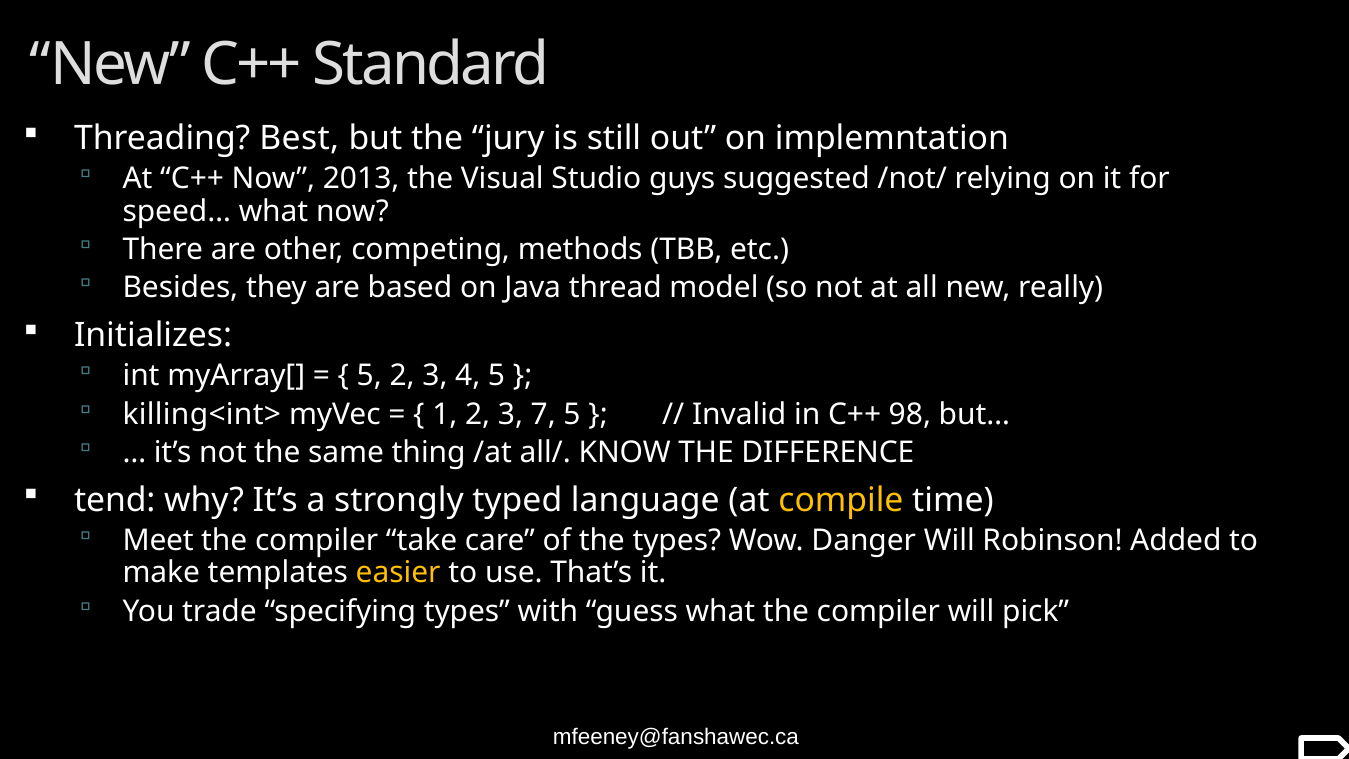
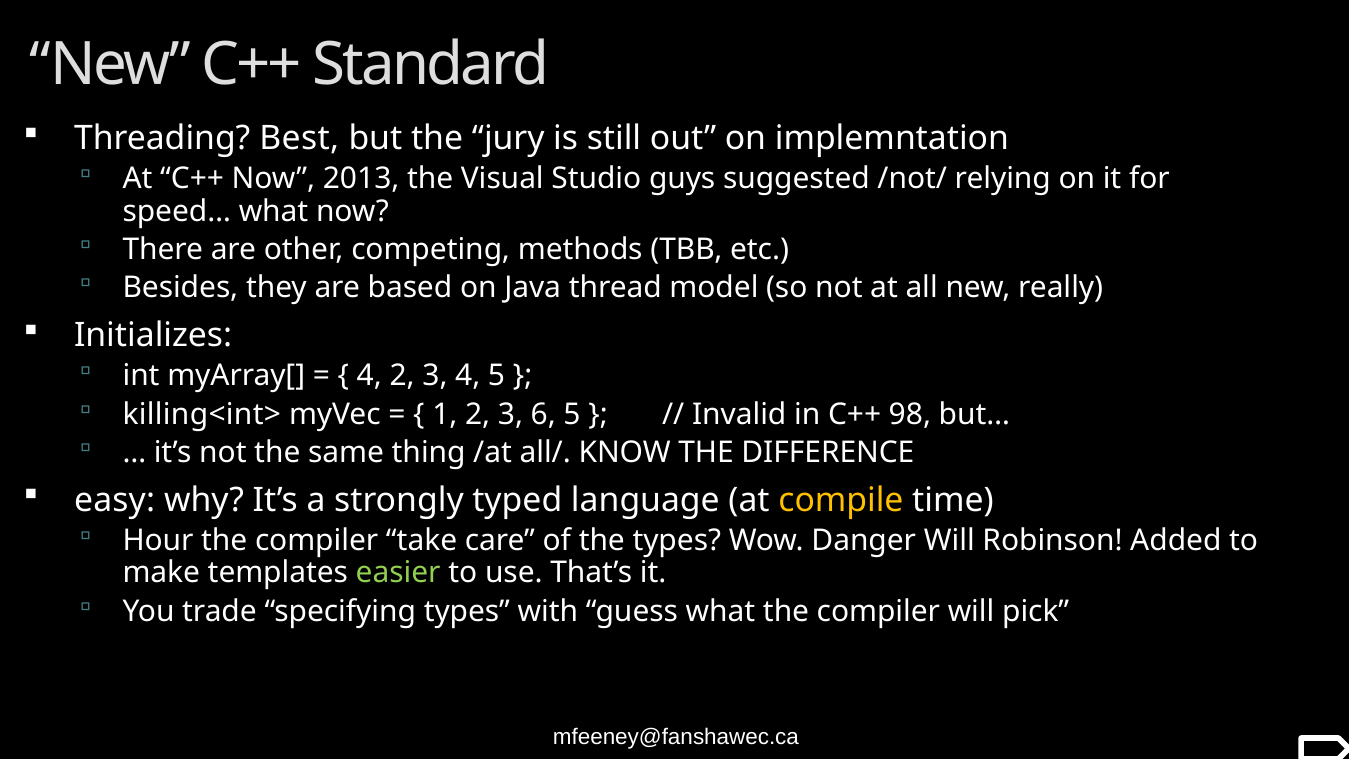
5 at (369, 376): 5 -> 4
7: 7 -> 6
tend: tend -> easy
Meet: Meet -> Hour
easier colour: yellow -> light green
